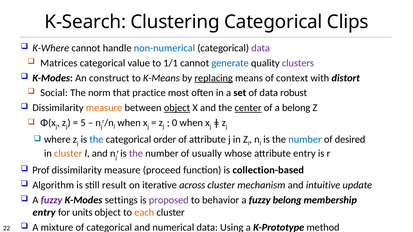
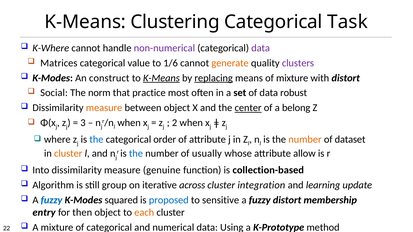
K-Search at (85, 22): K-Search -> K-Means
Clips: Clips -> Task
non-numerical colour: blue -> purple
1/1: 1/1 -> 1/6
generate colour: blue -> orange
K-Means at (161, 78) underline: none -> present
of context: context -> mixture
object at (177, 108) underline: present -> none
5: 5 -> 3
0: 0 -> 2
number at (305, 140) colour: blue -> orange
desired: desired -> dataset
the at (136, 154) colour: purple -> blue
attribute entry: entry -> allow
Prof: Prof -> Into
proceed: proceed -> genuine
result: result -> group
mechanism: mechanism -> integration
intuitive: intuitive -> learning
fuzzy at (52, 200) colour: purple -> blue
settings: settings -> squared
proposed colour: purple -> blue
behavior: behavior -> sensitive
fuzzy belong: belong -> distort
units: units -> then
